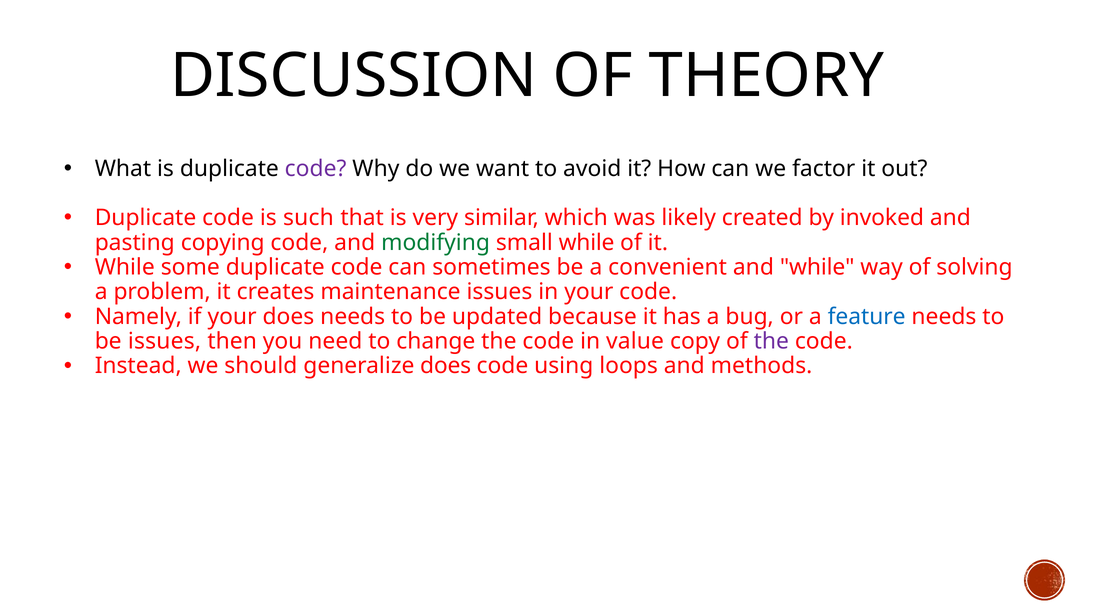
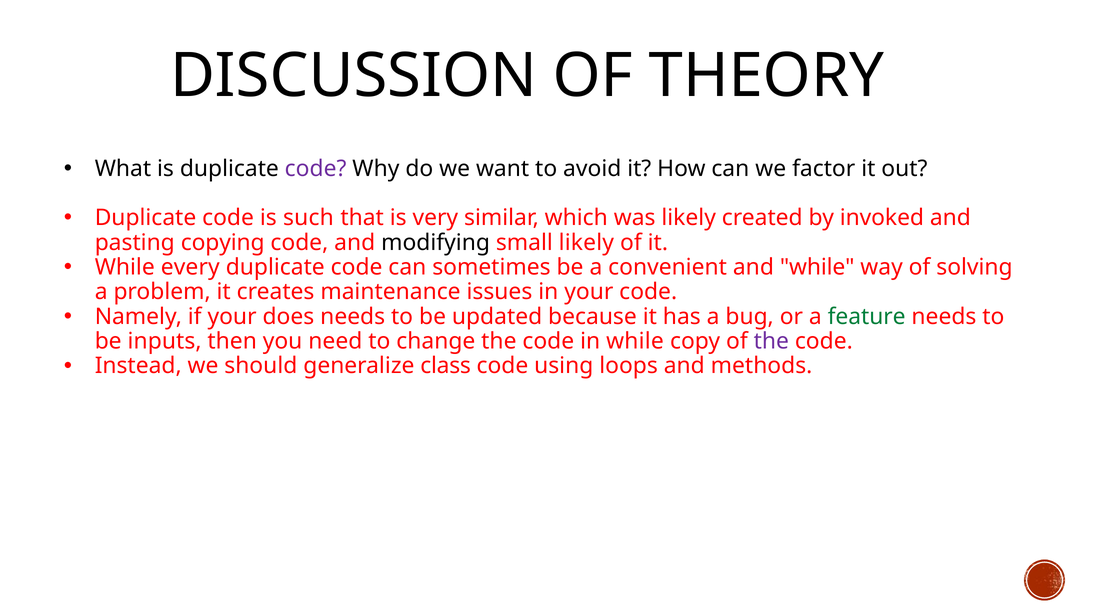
modifying colour: green -> black
small while: while -> likely
some: some -> every
feature colour: blue -> green
be issues: issues -> inputs
in value: value -> while
generalize does: does -> class
